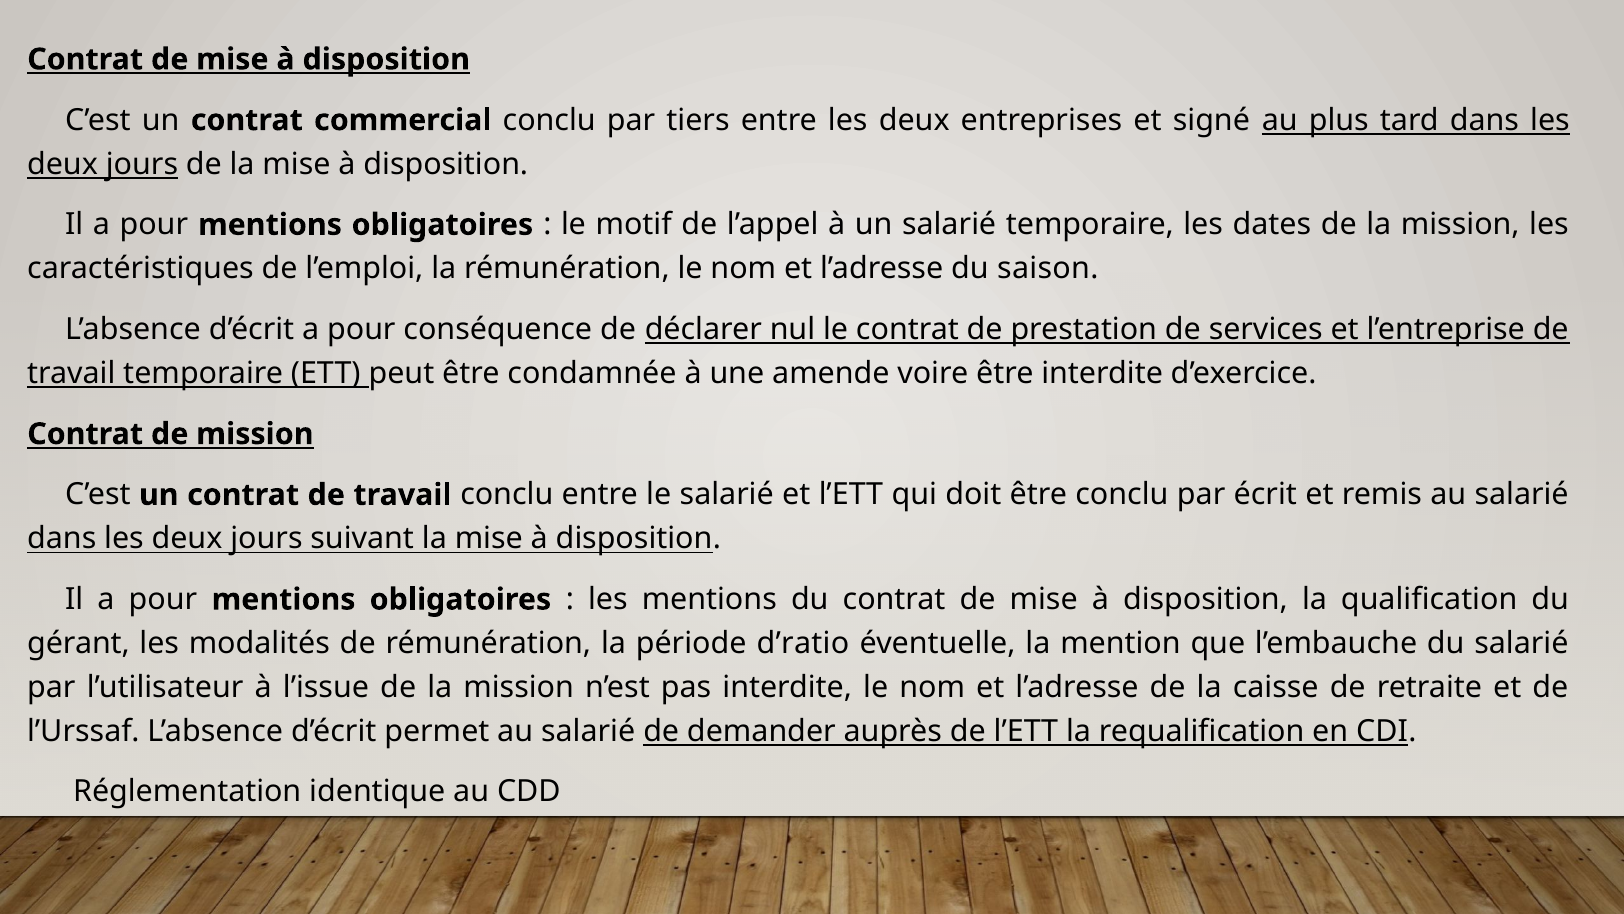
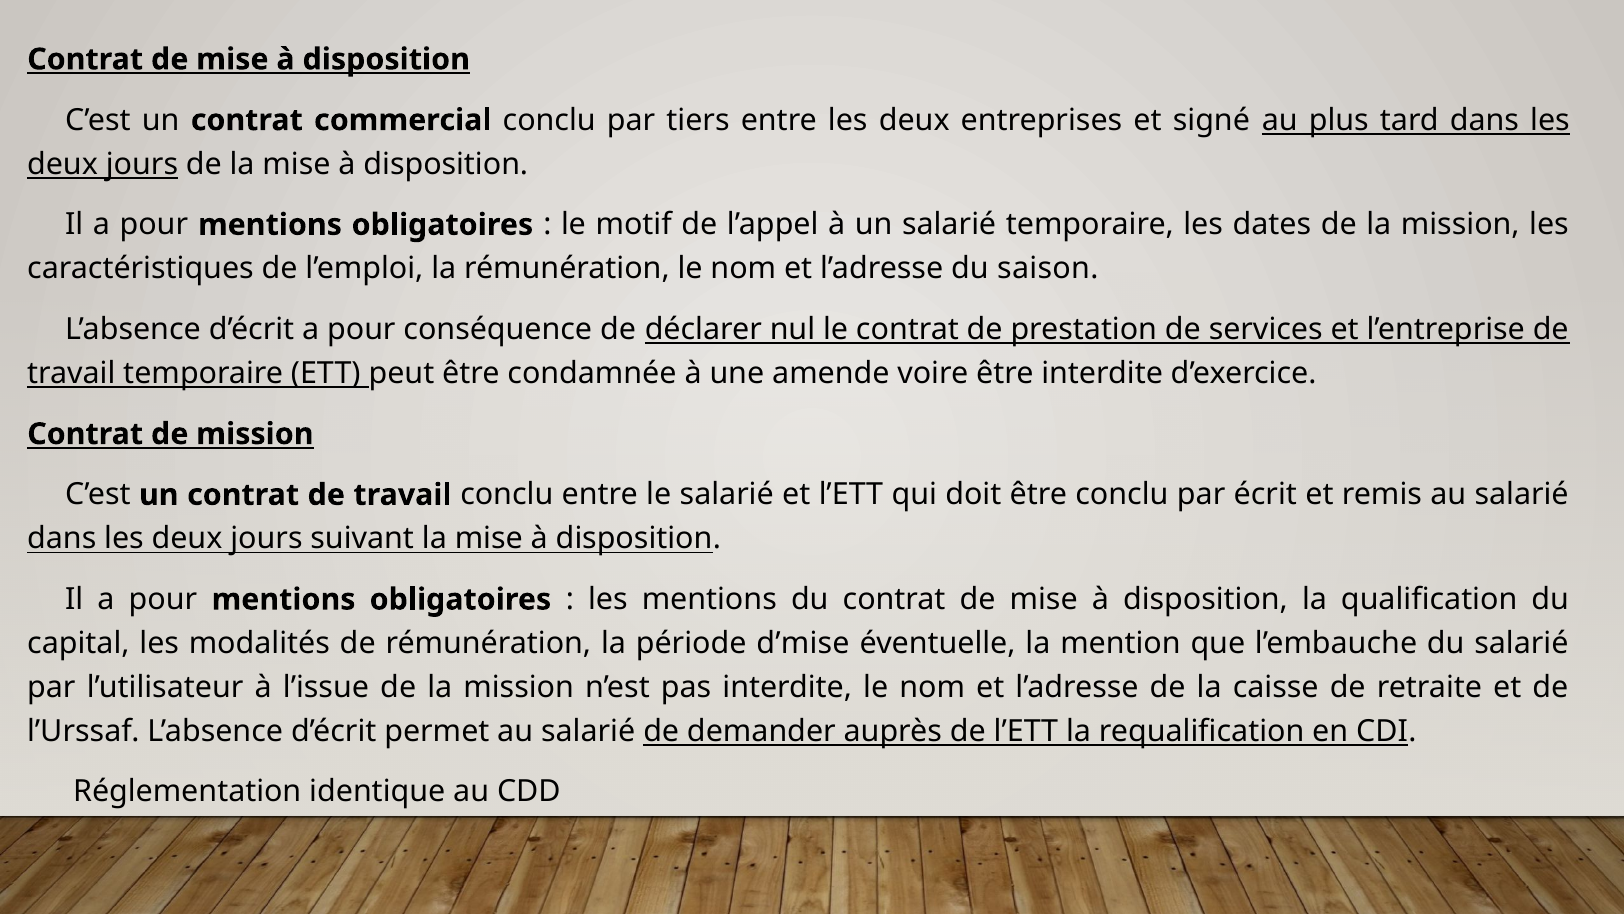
gérant: gérant -> capital
d’ratio: d’ratio -> d’mise
